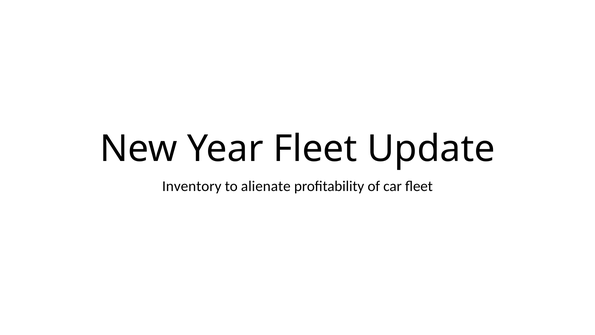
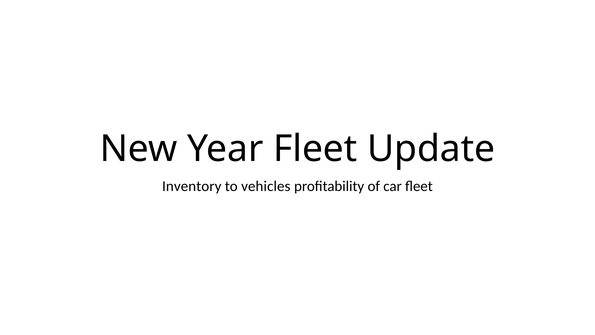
alienate: alienate -> vehicles
